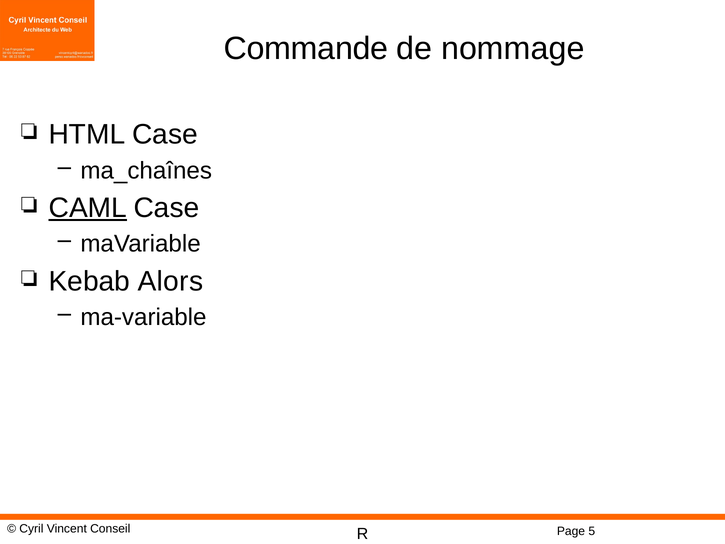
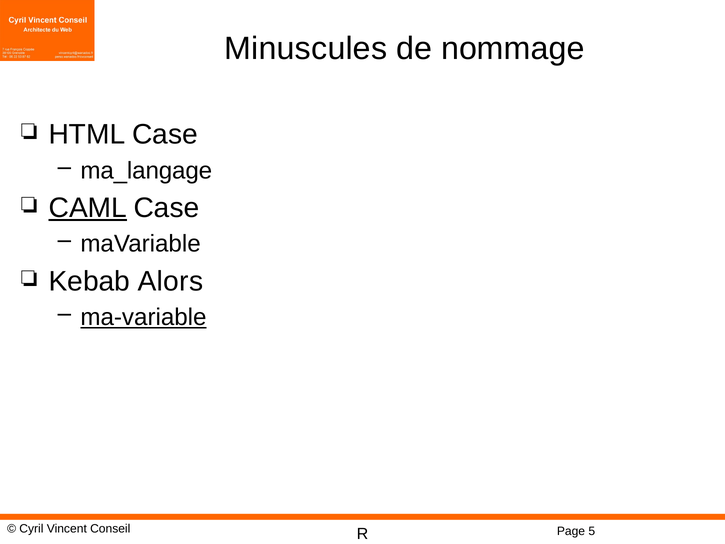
Commande: Commande -> Minuscules
ma_chaînes: ma_chaînes -> ma_langage
ma-variable underline: none -> present
